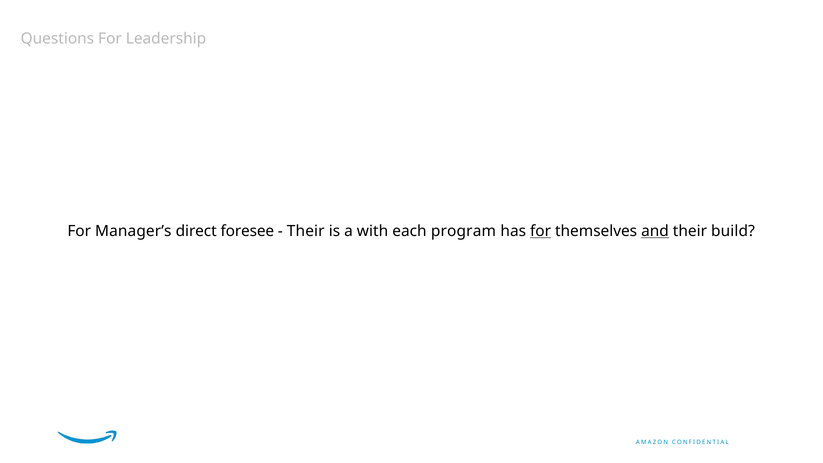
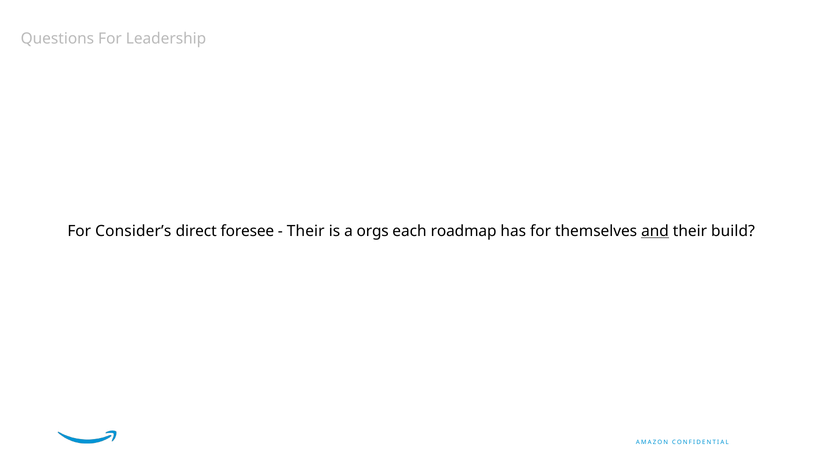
Manager’s: Manager’s -> Consider’s
with: with -> orgs
program: program -> roadmap
for at (541, 231) underline: present -> none
